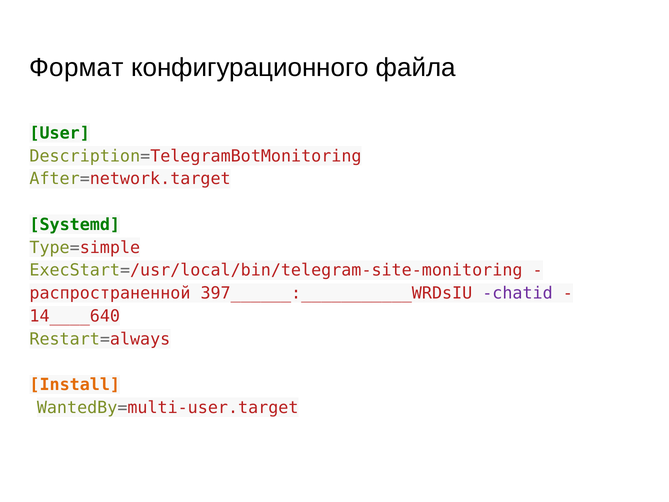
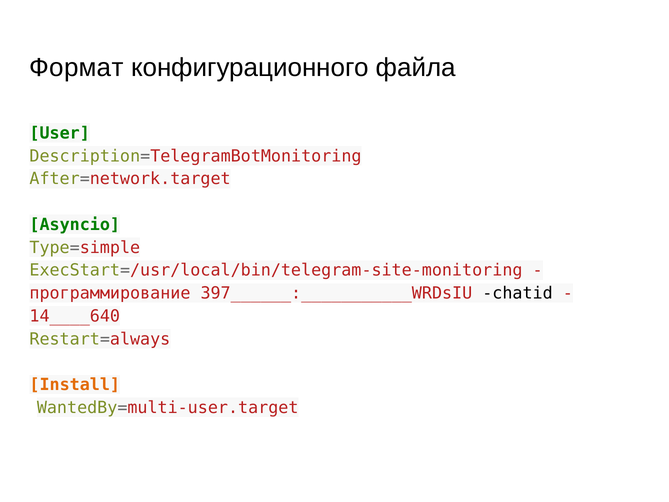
Systemd: Systemd -> Asyncio
распространенной: распространенной -> программирование
chatid colour: purple -> black
